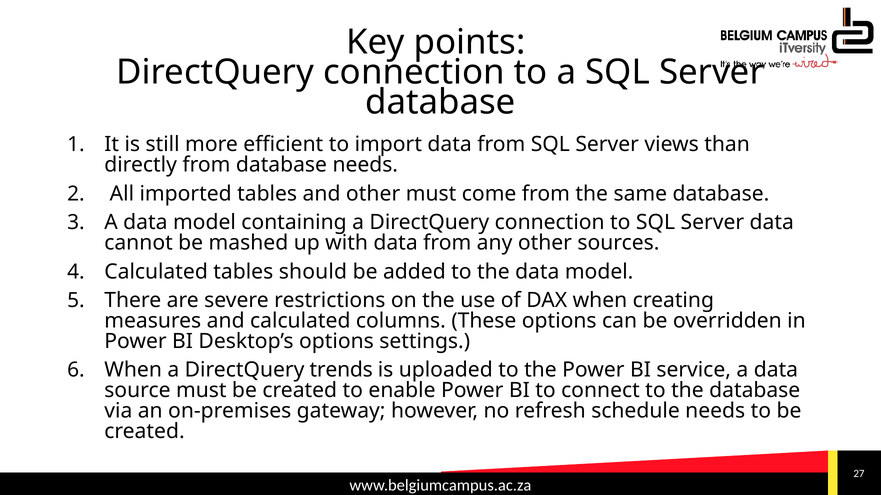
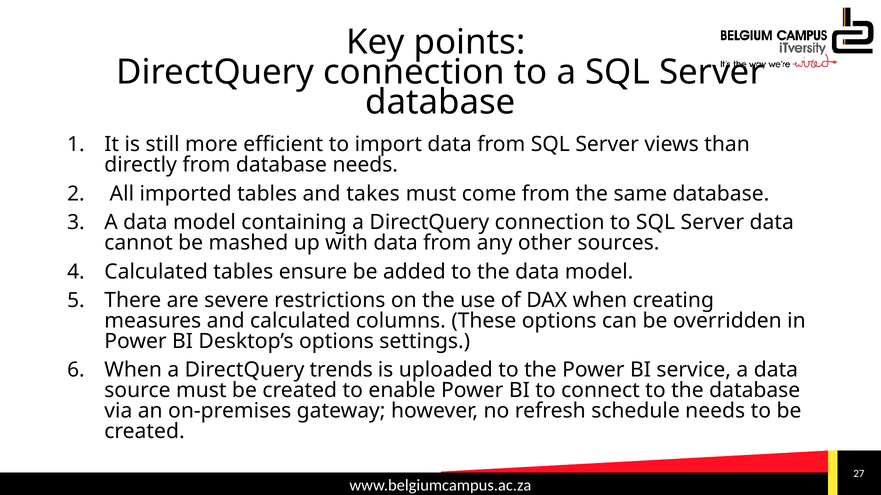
and other: other -> takes
should: should -> ensure
